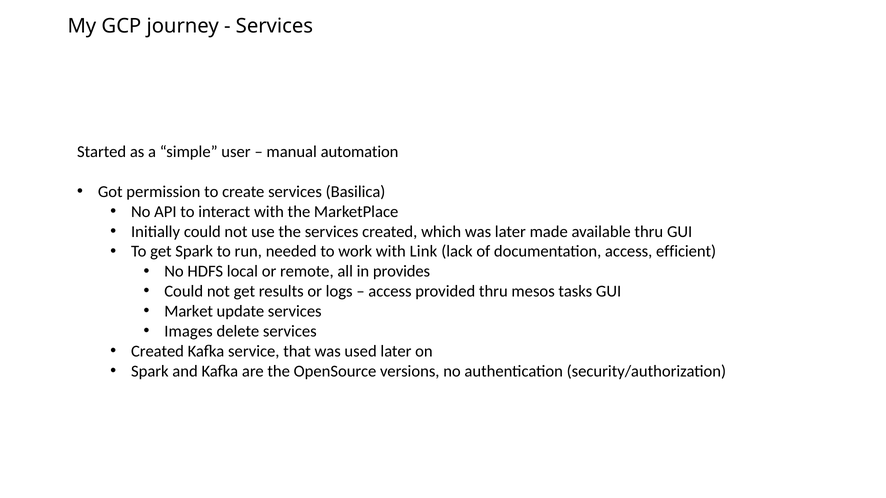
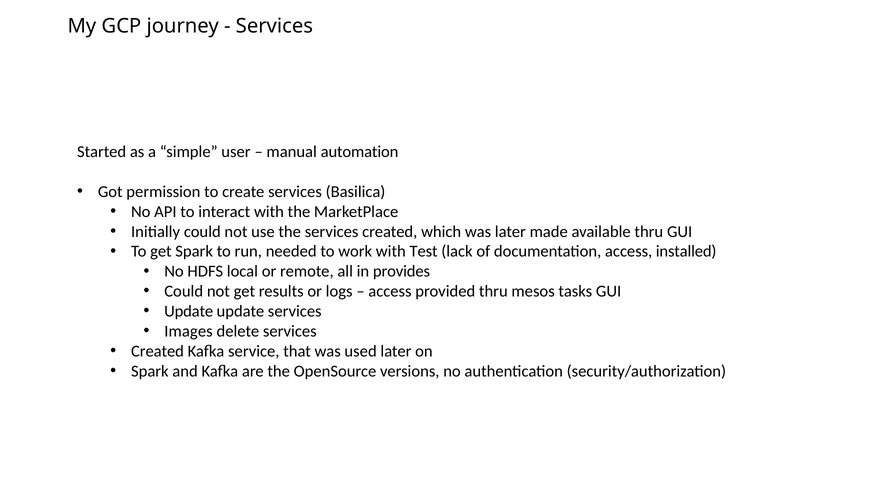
Link: Link -> Test
efficient: efficient -> installed
Market at (189, 312): Market -> Update
